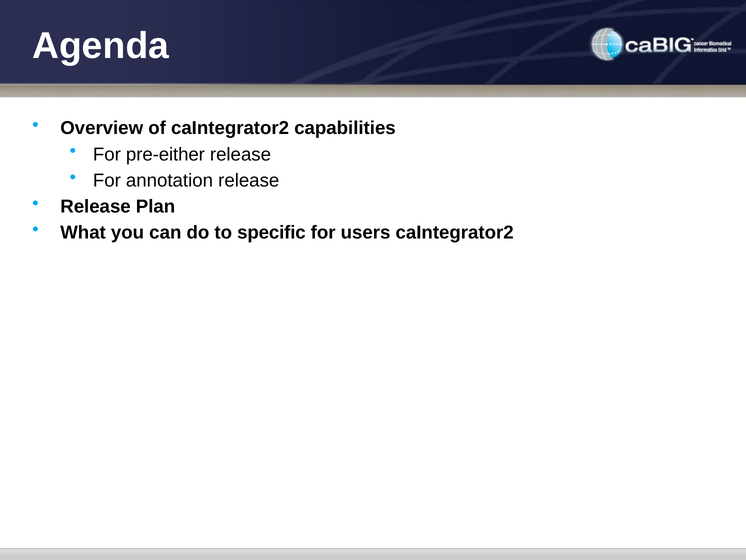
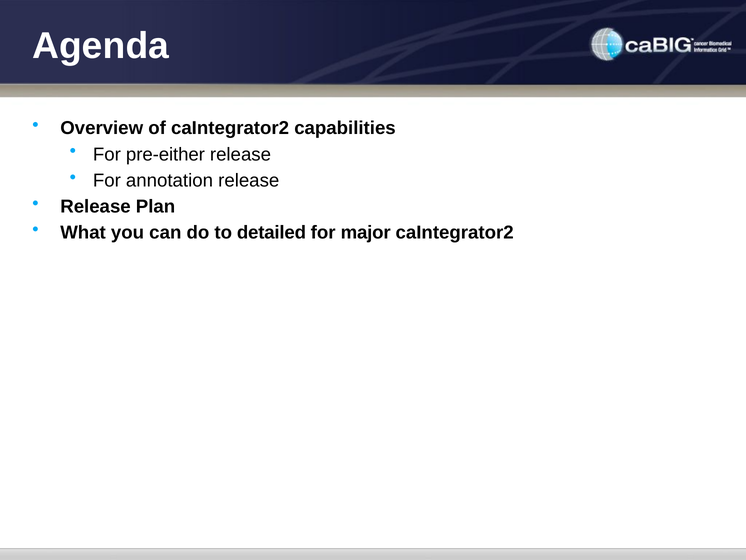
specific: specific -> detailed
users: users -> major
